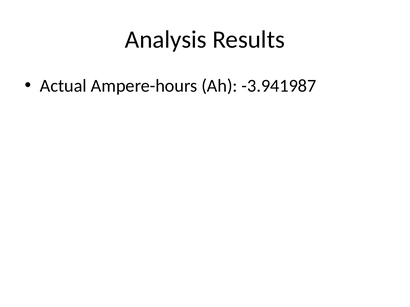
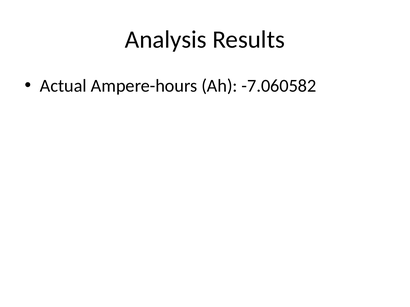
-3.941987: -3.941987 -> -7.060582
